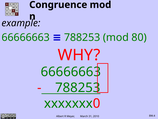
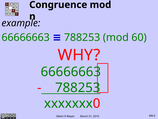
80: 80 -> 60
